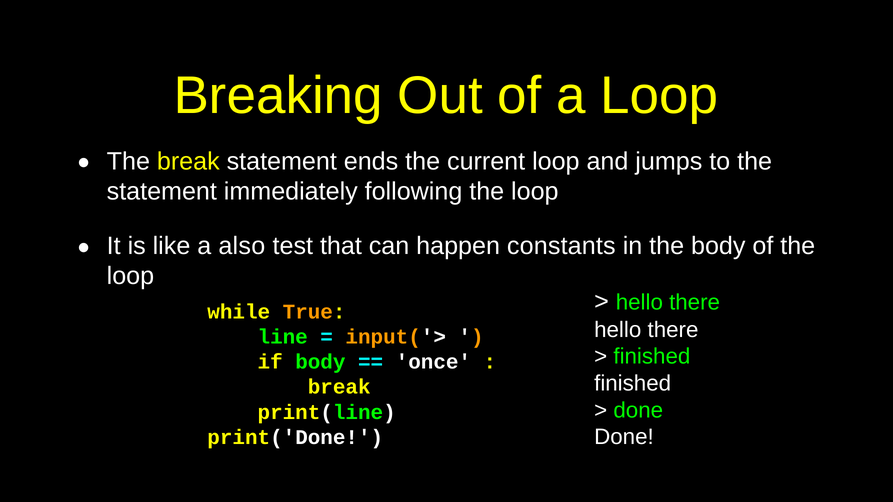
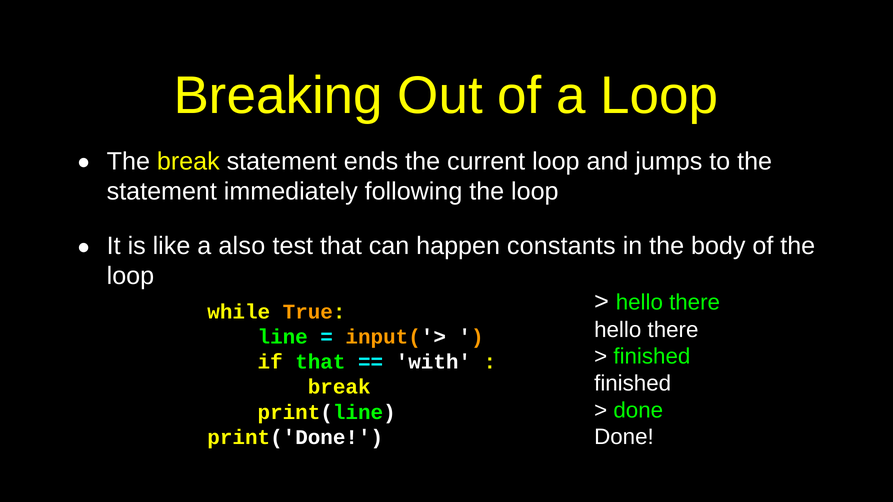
if body: body -> that
once: once -> with
